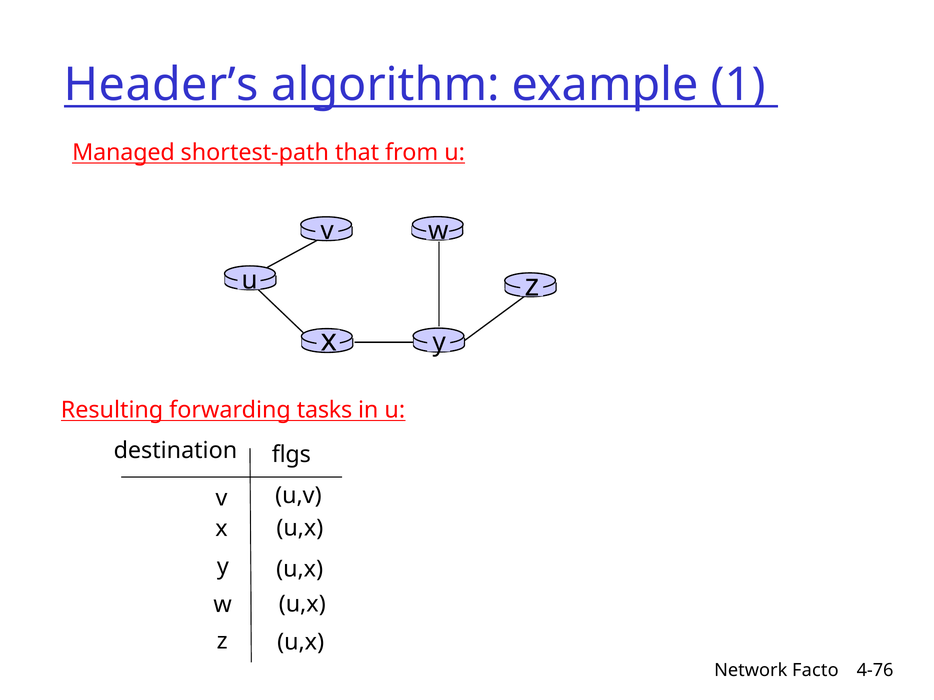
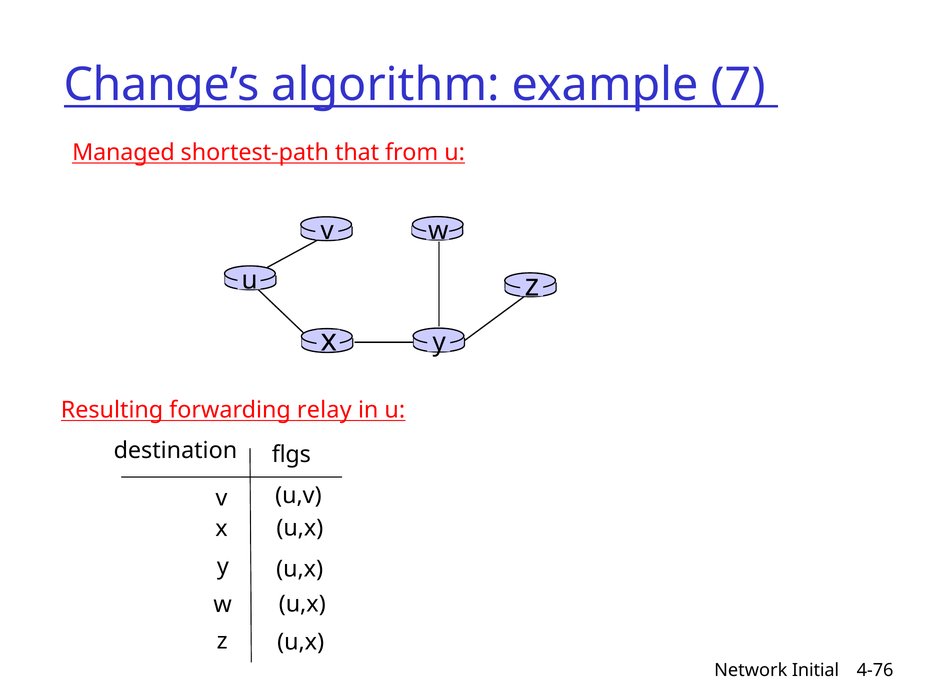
Header’s: Header’s -> Change’s
1: 1 -> 7
tasks: tasks -> relay
Facto: Facto -> Initial
